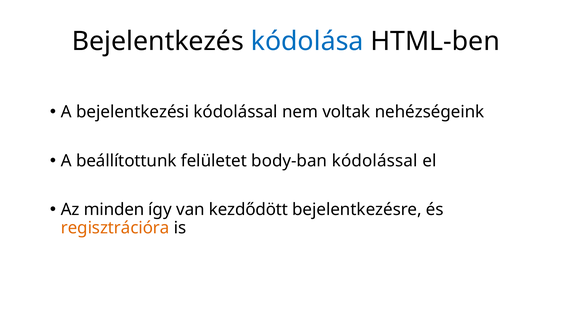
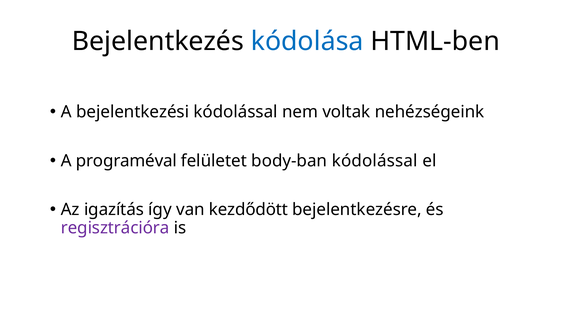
beállítottunk: beállítottunk -> programéval
minden: minden -> igazítás
regisztrációra colour: orange -> purple
